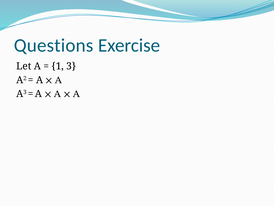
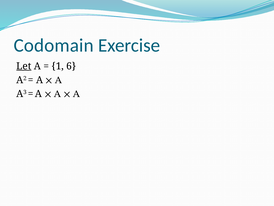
Questions: Questions -> Codomain
Let underline: none -> present
3: 3 -> 6
